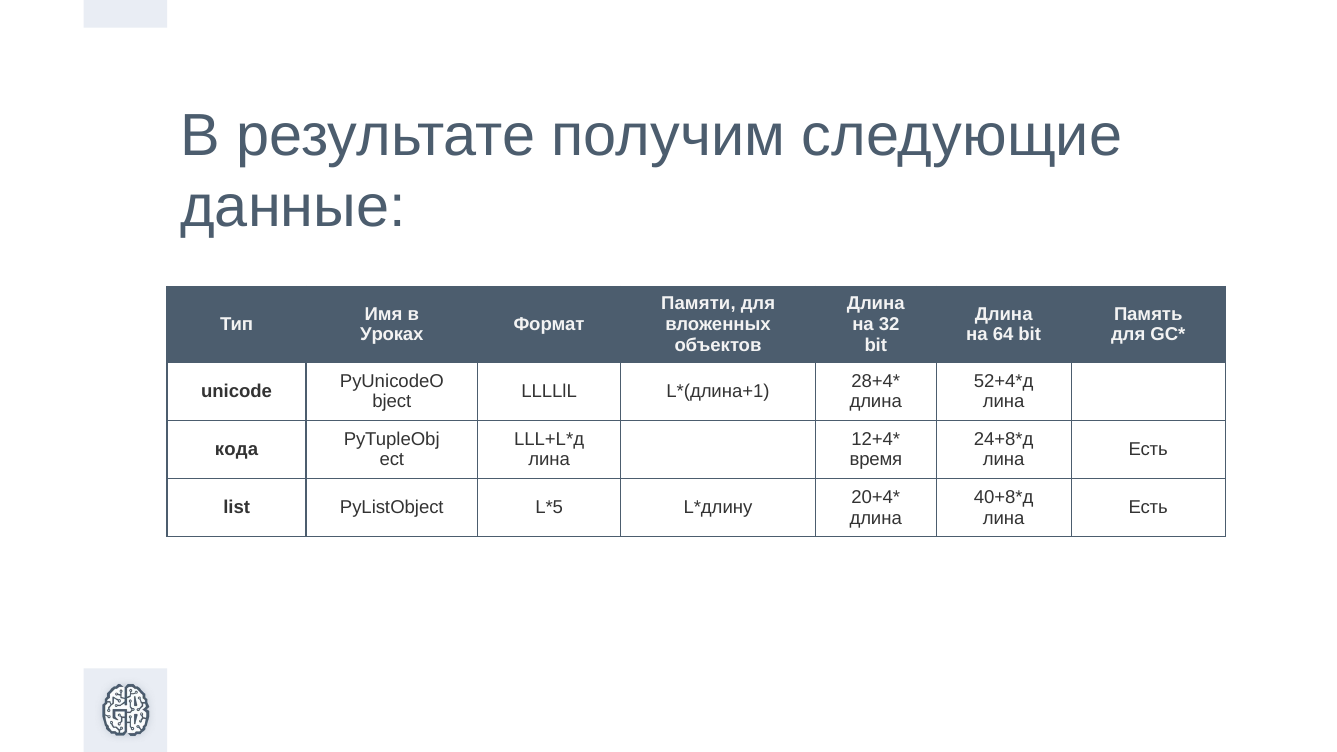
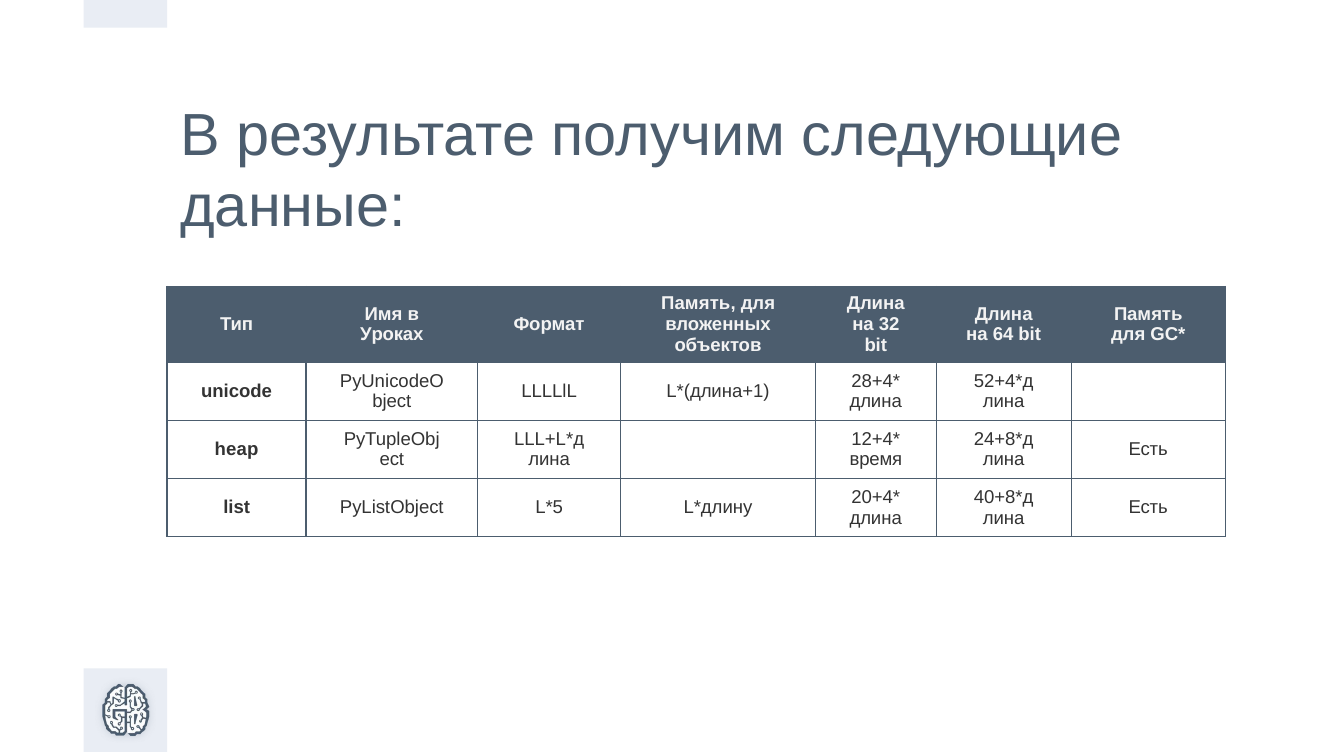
Памяти at (698, 304): Памяти -> Память
кода: кода -> heap
